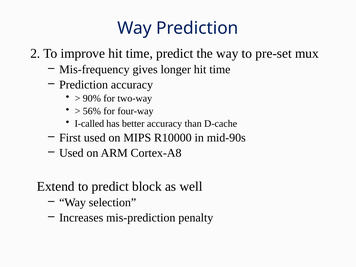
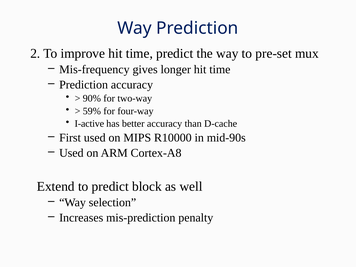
56%: 56% -> 59%
I-called: I-called -> I-active
